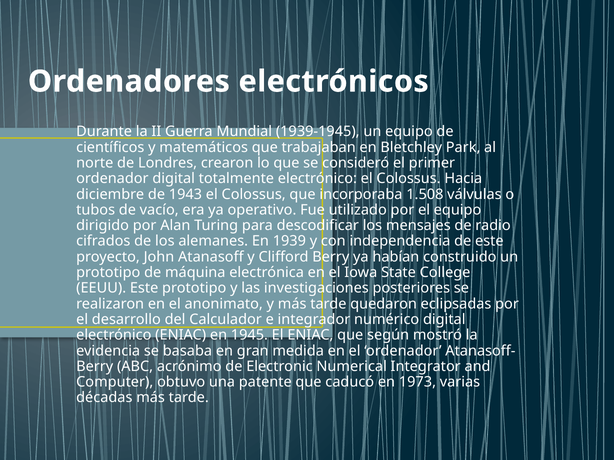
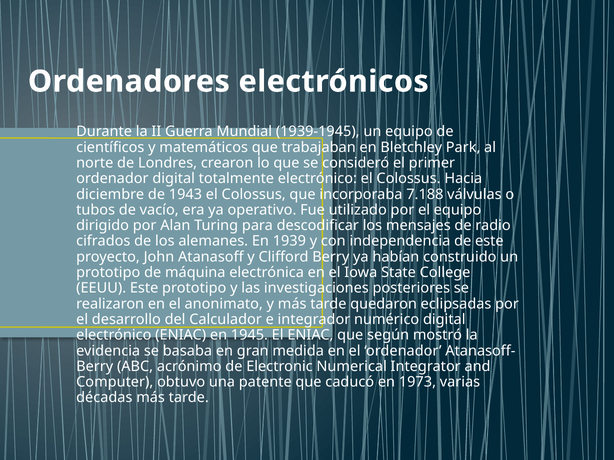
1.508: 1.508 -> 7.188
